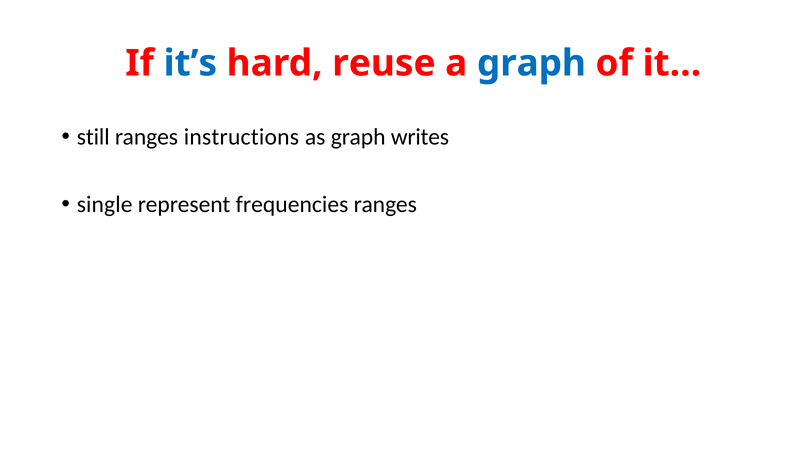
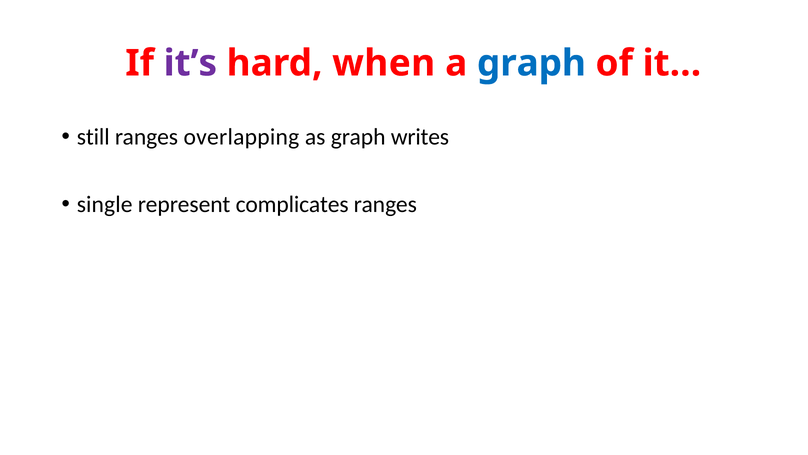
it’s colour: blue -> purple
reuse: reuse -> when
instructions: instructions -> overlapping
frequencies: frequencies -> complicates
